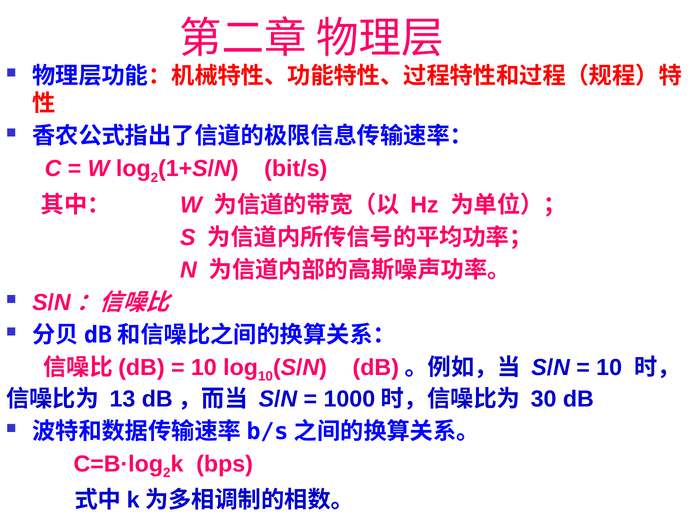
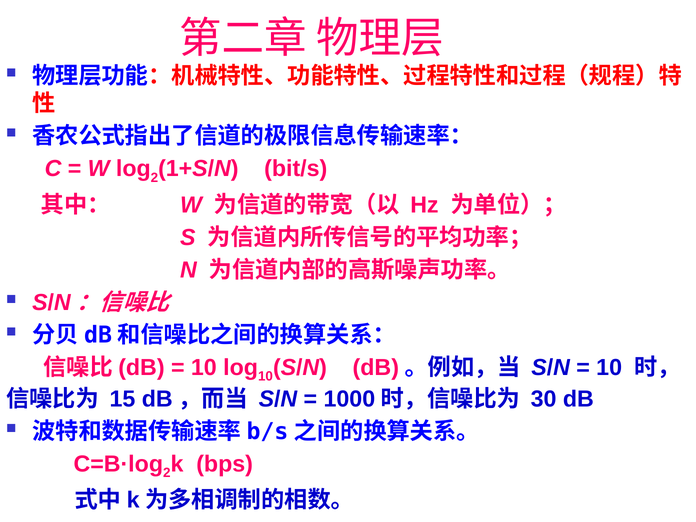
13: 13 -> 15
